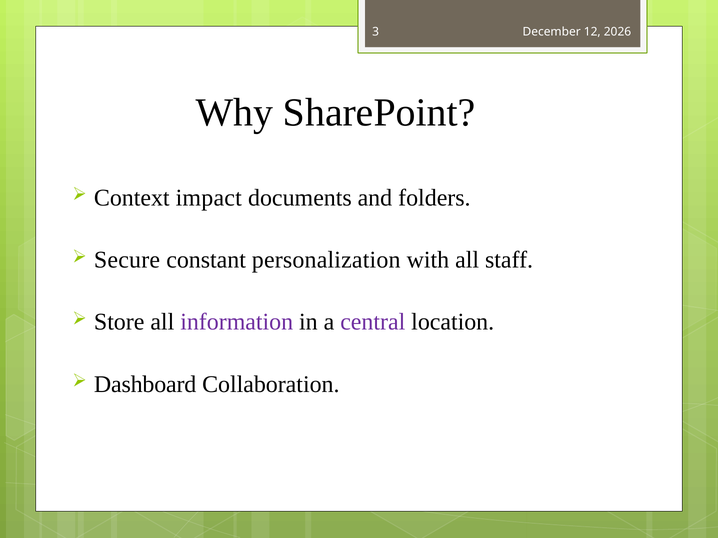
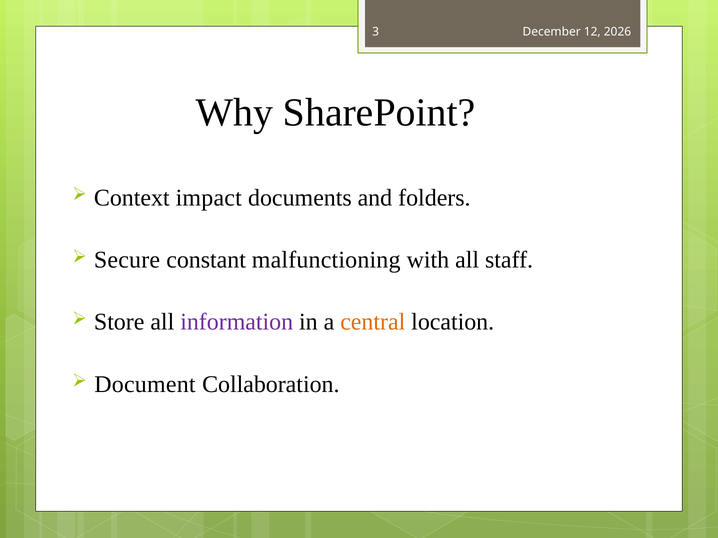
personalization: personalization -> malfunctioning
central colour: purple -> orange
Dashboard: Dashboard -> Document
